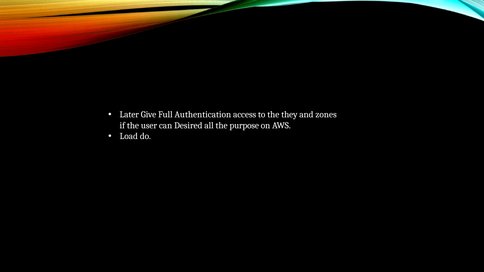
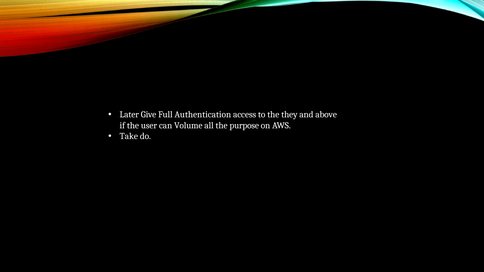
zones: zones -> above
Desired: Desired -> Volume
Load: Load -> Take
